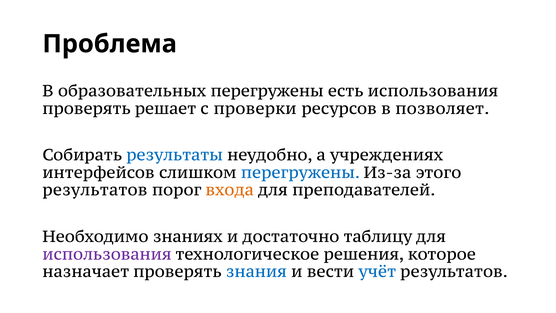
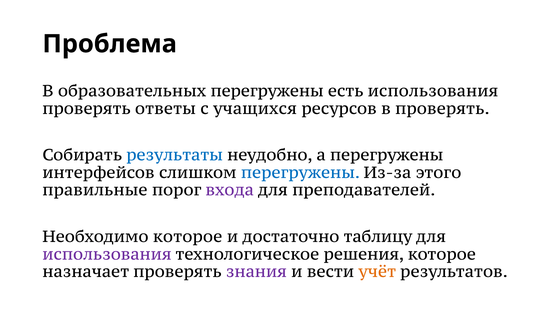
решает: решает -> ответы
проверки: проверки -> учащихся
в позволяет: позволяет -> проверять
а учреждениях: учреждениях -> перегружены
результатов at (95, 190): результатов -> правильные
входа colour: orange -> purple
Необходимо знаниях: знаниях -> которое
знания colour: blue -> purple
учёт colour: blue -> orange
